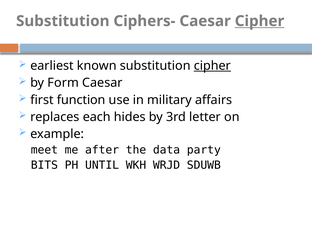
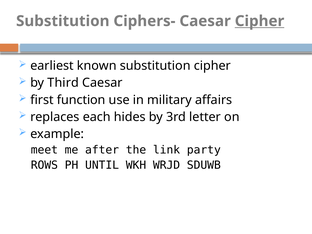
cipher at (212, 66) underline: present -> none
Form: Form -> Third
data: data -> link
BITS: BITS -> ROWS
